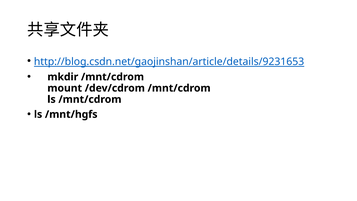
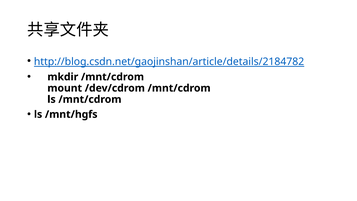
http://blog.csdn.net/gaojinshan/article/details/9231653: http://blog.csdn.net/gaojinshan/article/details/9231653 -> http://blog.csdn.net/gaojinshan/article/details/2184782
